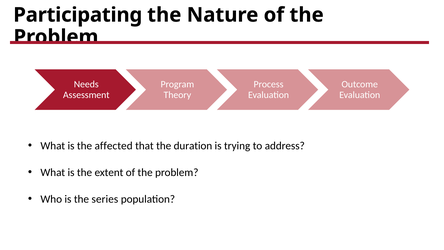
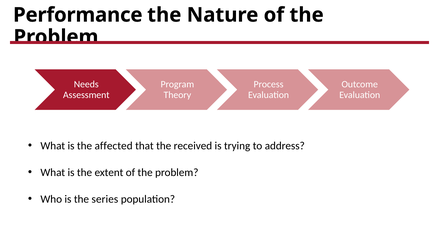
Participating: Participating -> Performance
duration: duration -> received
